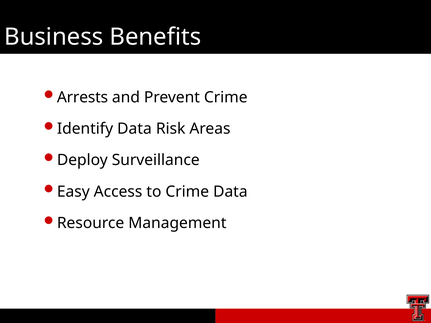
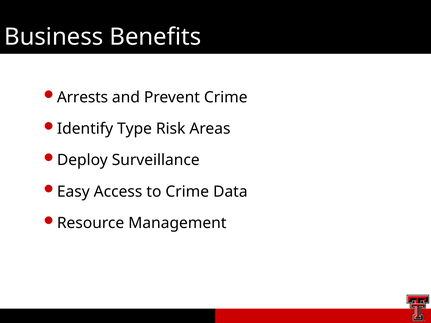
Identify Data: Data -> Type
